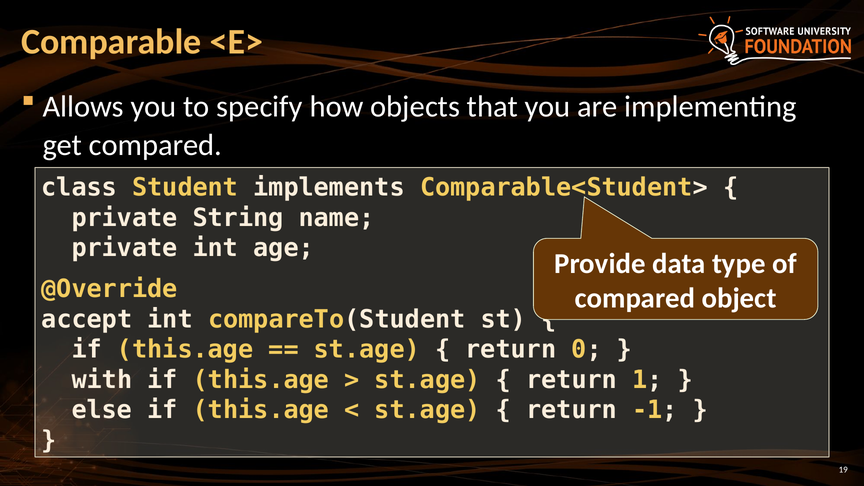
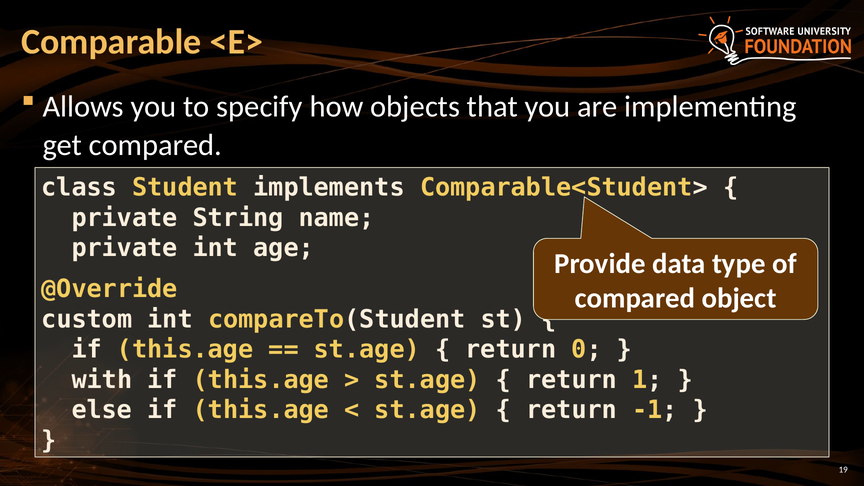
accept: accept -> custom
